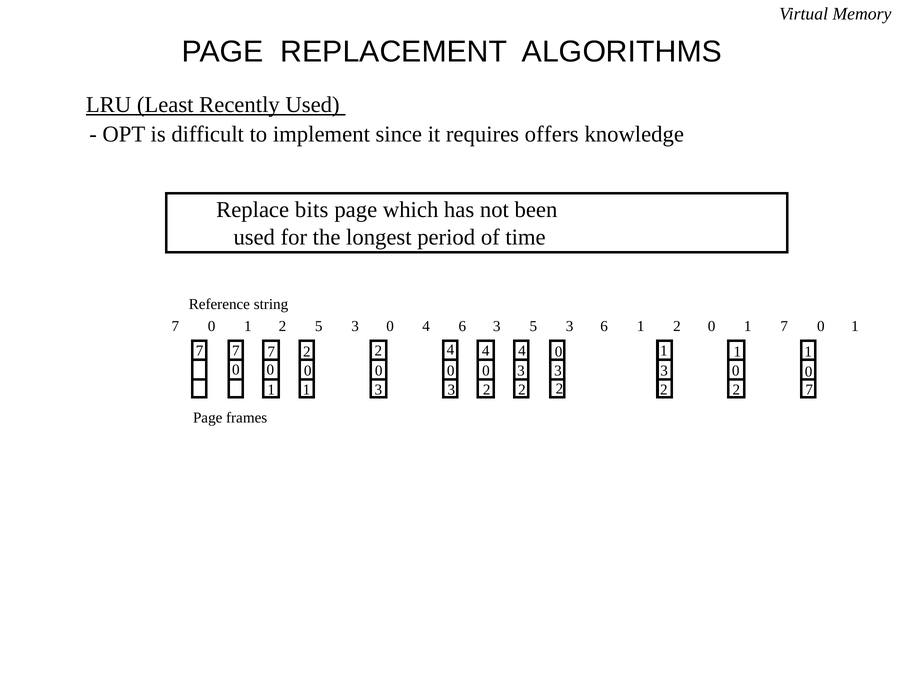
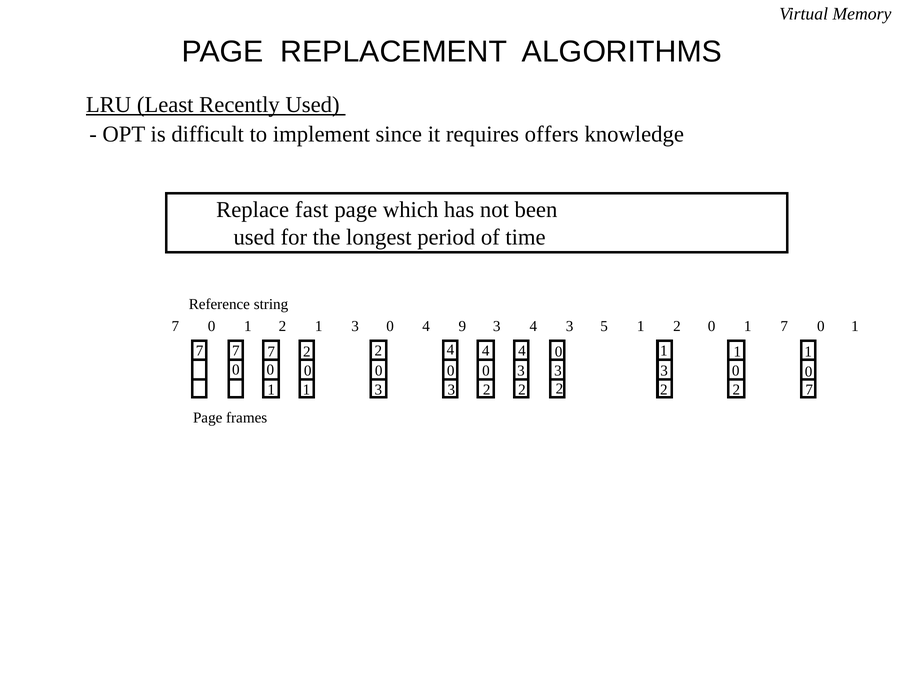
bits: bits -> fast
5 at (319, 326): 5 -> 1
4 6: 6 -> 9
5 at (533, 326): 5 -> 4
3 6: 6 -> 5
